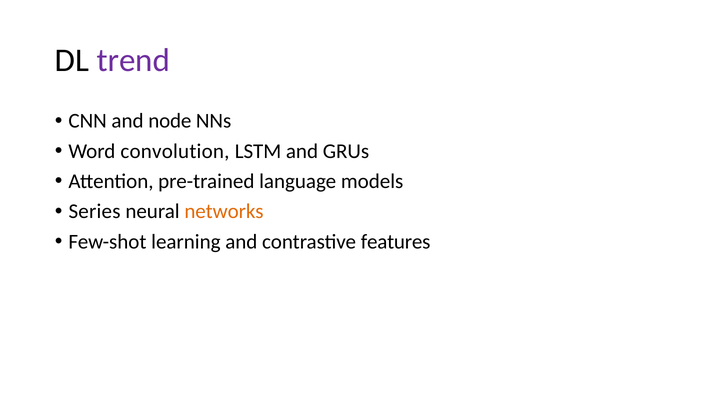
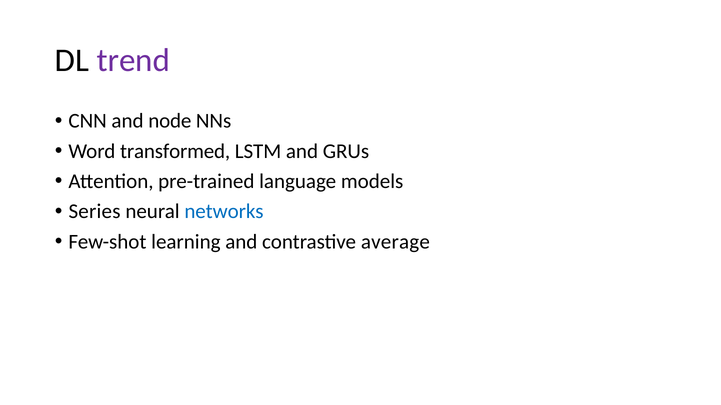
convolution: convolution -> transformed
networks colour: orange -> blue
features: features -> average
